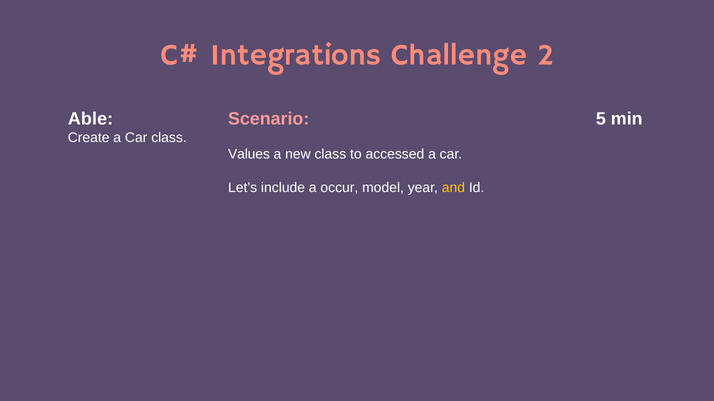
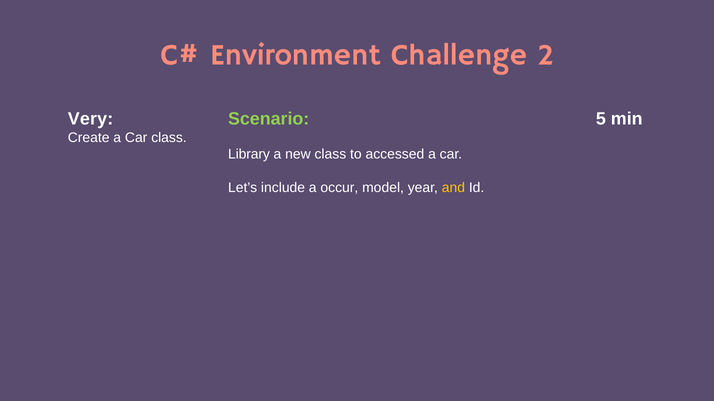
Integrations: Integrations -> Environment
Able: Able -> Very
Scenario colour: pink -> light green
Values: Values -> Library
